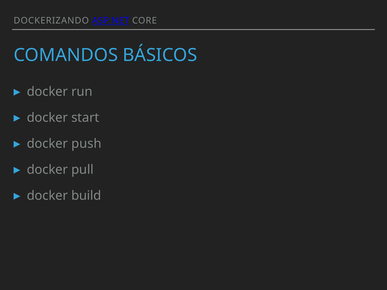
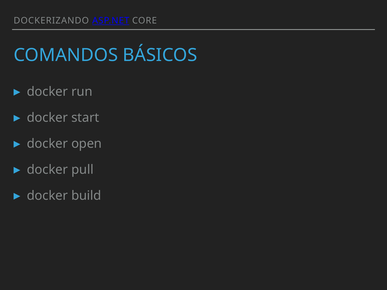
push: push -> open
